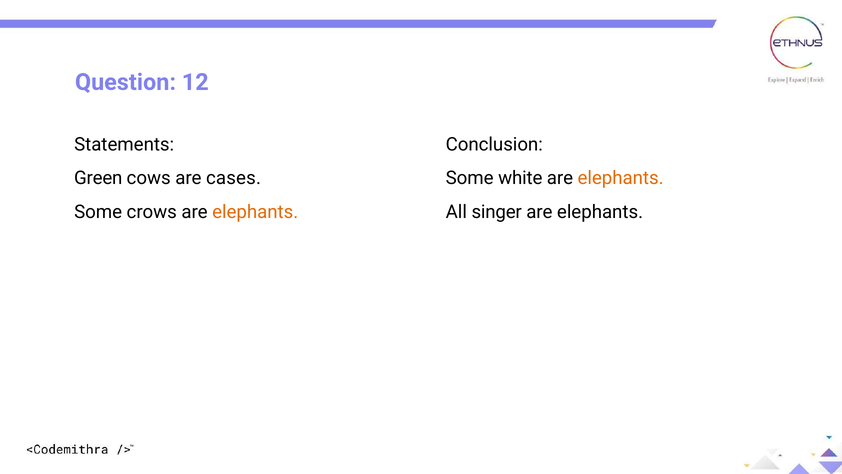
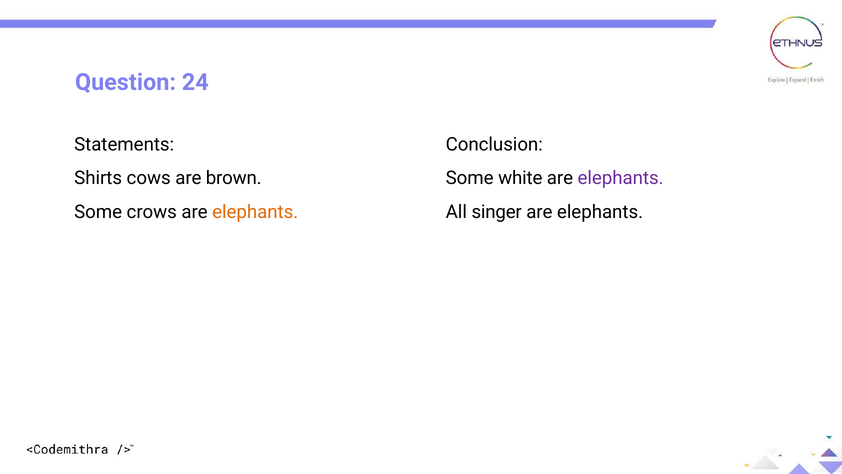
12: 12 -> 24
Green: Green -> Shirts
cases: cases -> brown
elephants at (621, 178) colour: orange -> purple
